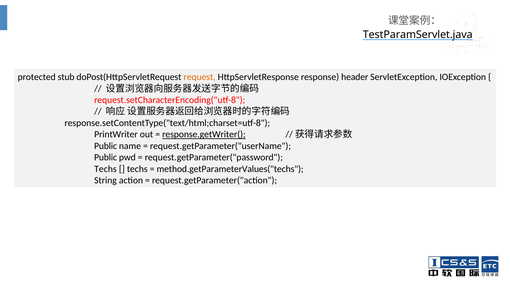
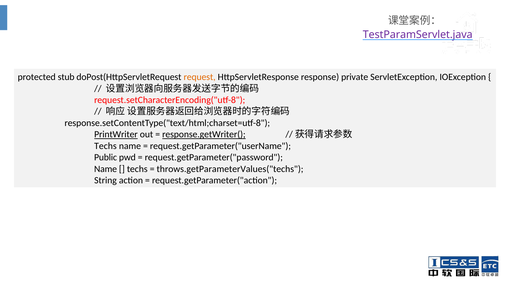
TestParamServlet.java colour: black -> purple
header: header -> private
PrintWriter underline: none -> present
Public at (106, 146): Public -> Techs
Techs at (105, 169): Techs -> Name
method.getParameterValues("techs: method.getParameterValues("techs -> throws.getParameterValues("techs
